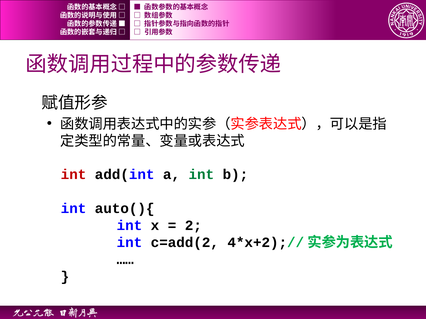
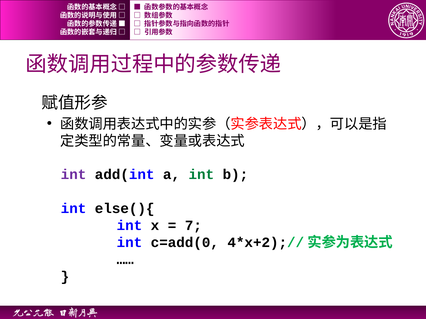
int at (74, 175) colour: red -> purple
auto(){: auto(){ -> else(){
2: 2 -> 7
c=add(2: c=add(2 -> c=add(0
